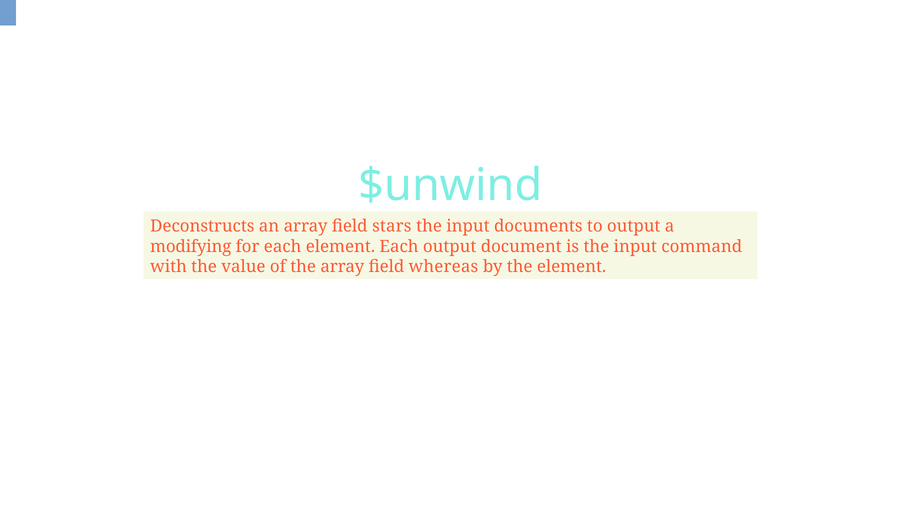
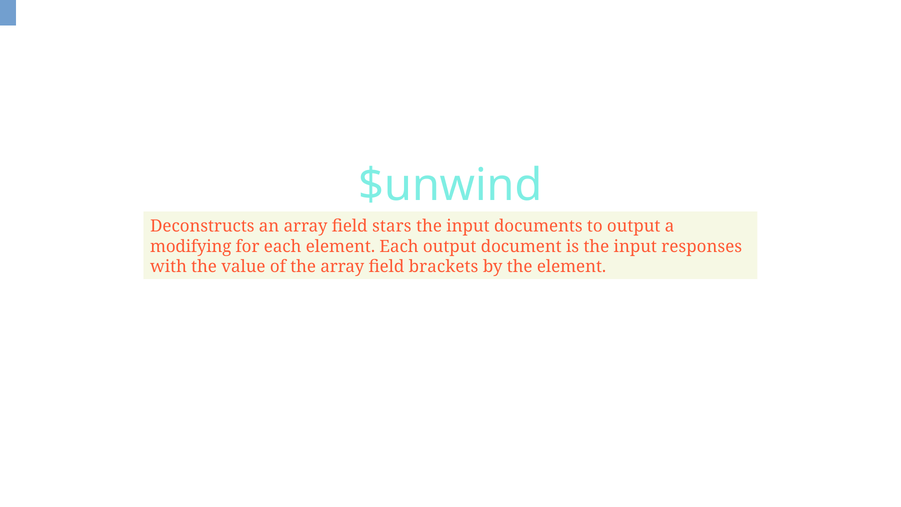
command: command -> responses
whereas: whereas -> brackets
